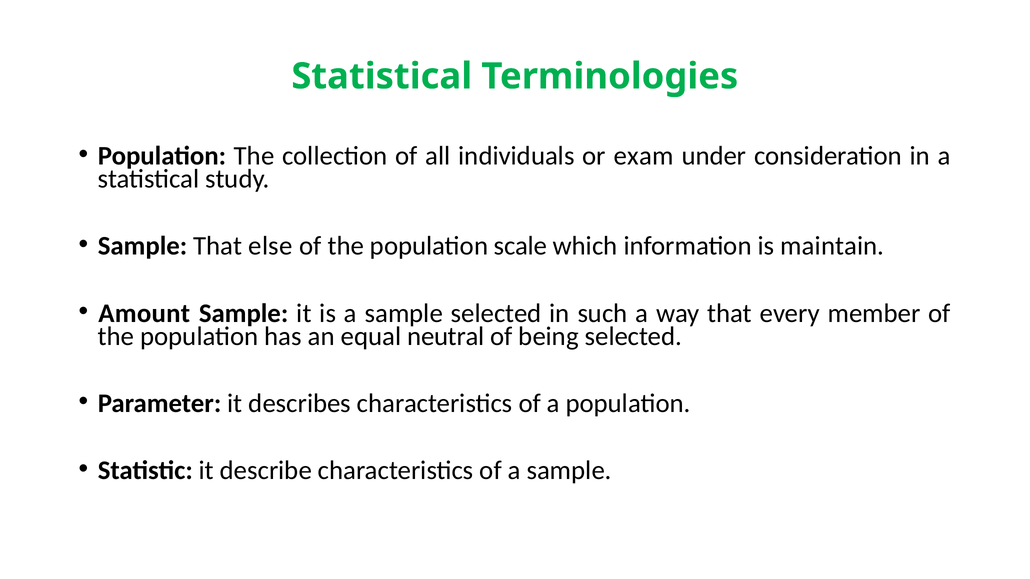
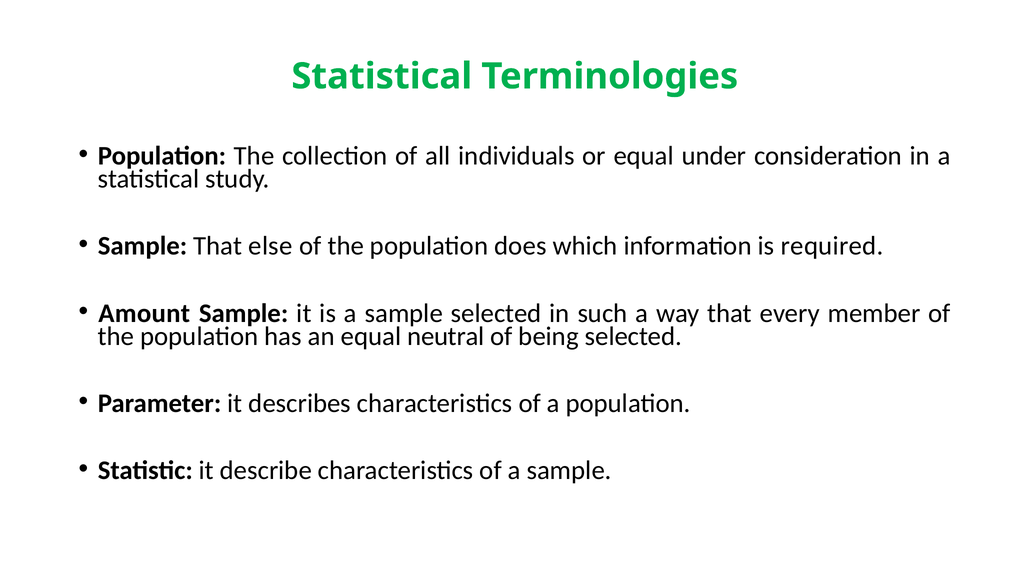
or exam: exam -> equal
scale: scale -> does
maintain: maintain -> required
